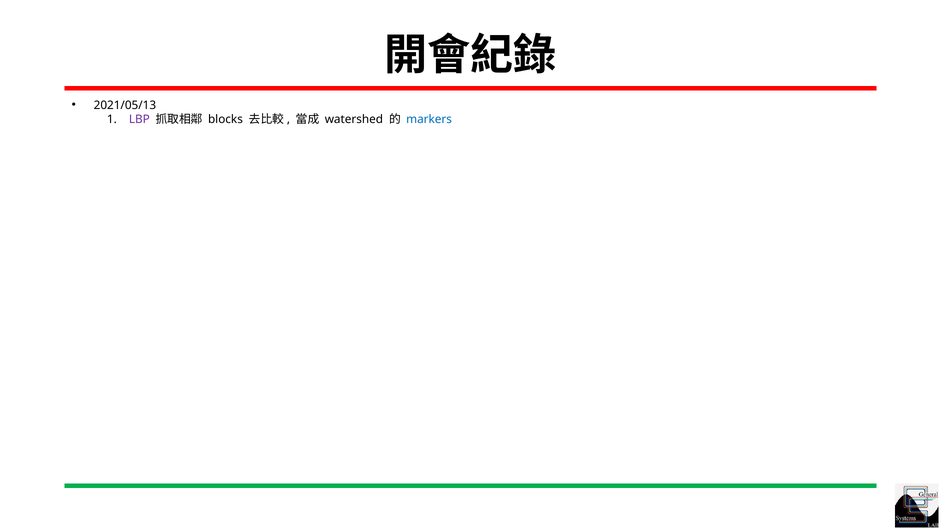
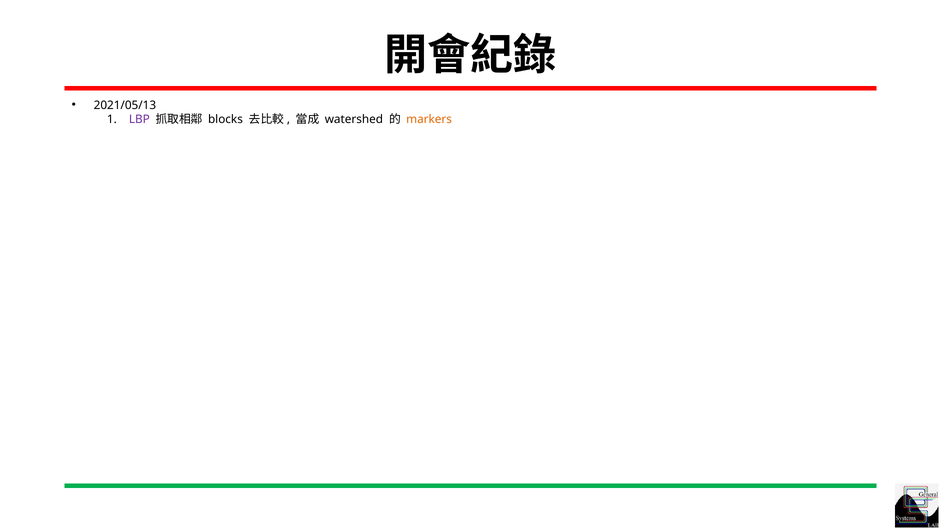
markers colour: blue -> orange
